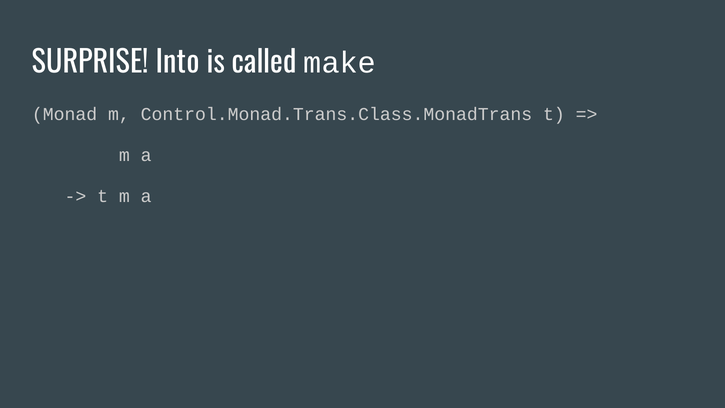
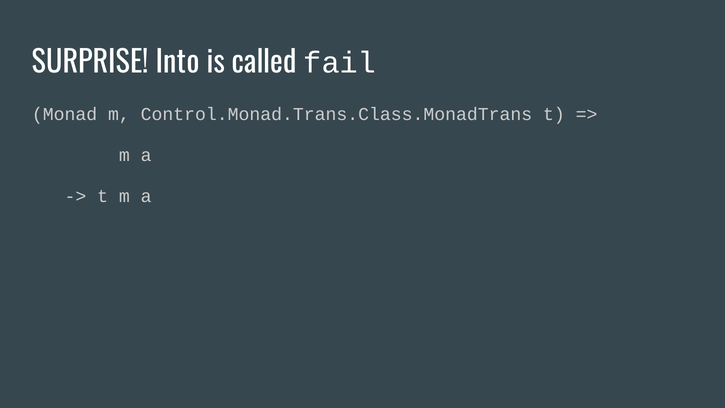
make: make -> fail
